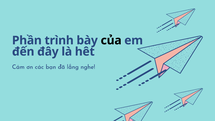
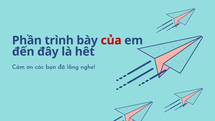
của colour: black -> red
